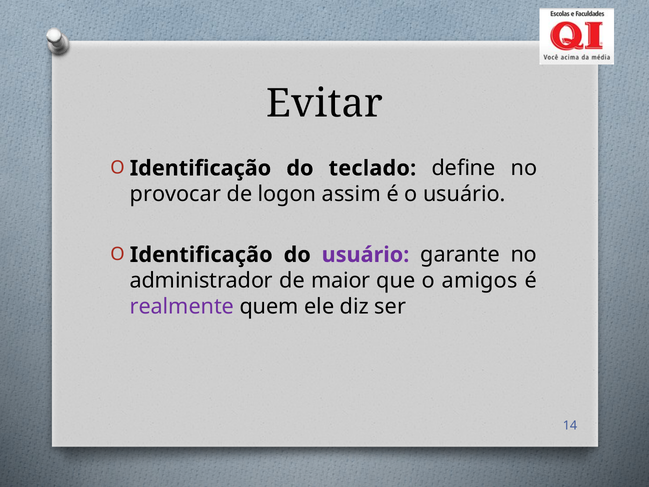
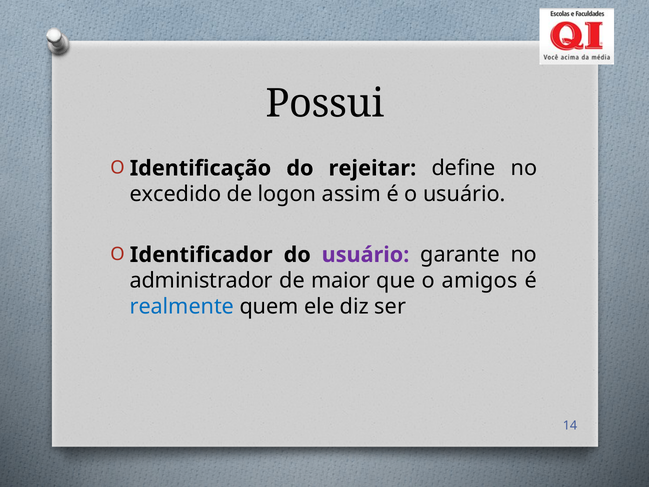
Evitar: Evitar -> Possui
teclado: teclado -> rejeitar
provocar: provocar -> excedido
Identificação at (201, 255): Identificação -> Identificador
realmente colour: purple -> blue
